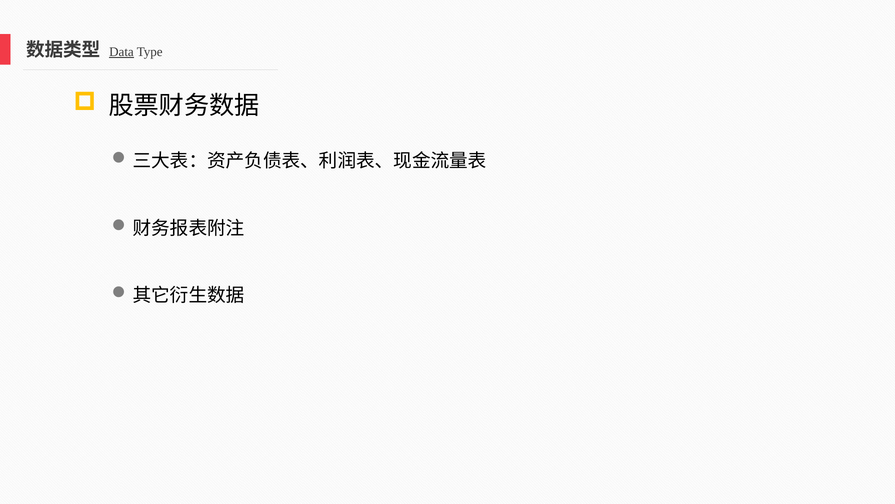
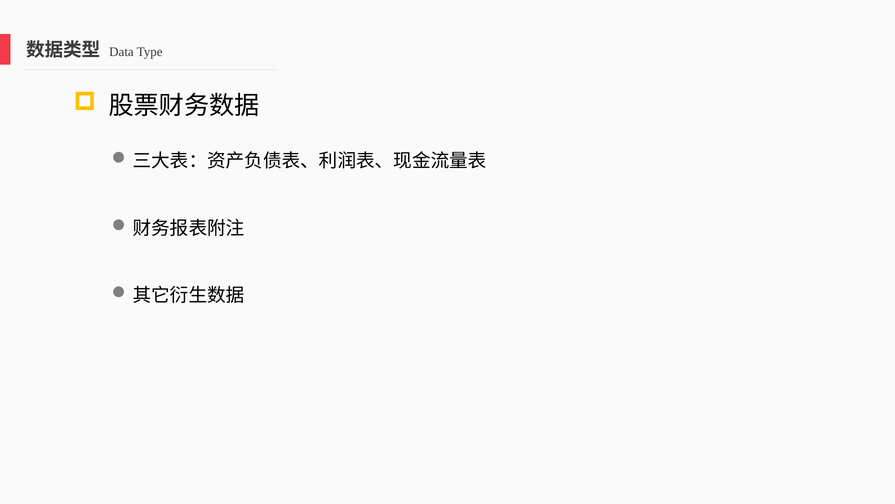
Data underline: present -> none
